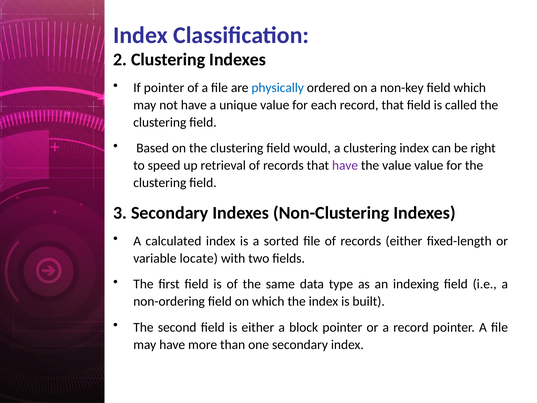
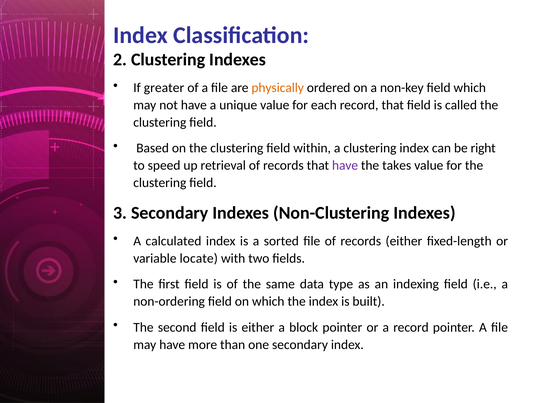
If pointer: pointer -> greater
physically colour: blue -> orange
would: would -> within
the value: value -> takes
